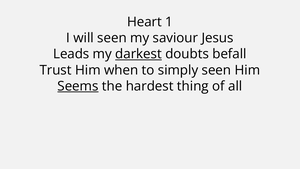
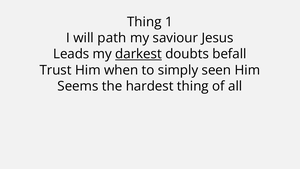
Heart at (144, 22): Heart -> Thing
will seen: seen -> path
Seems underline: present -> none
